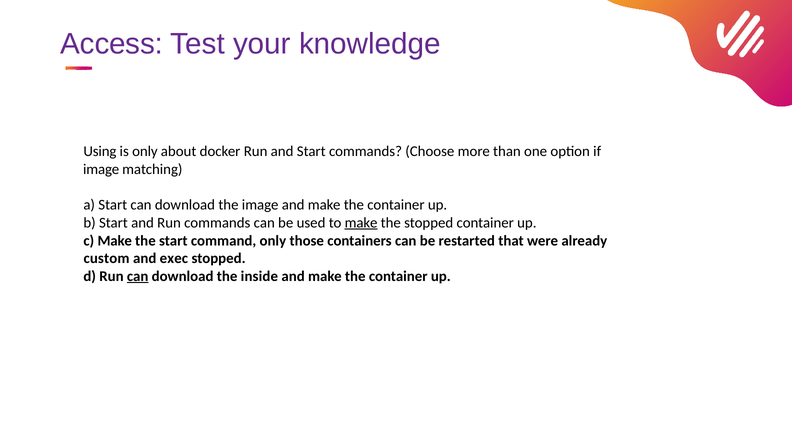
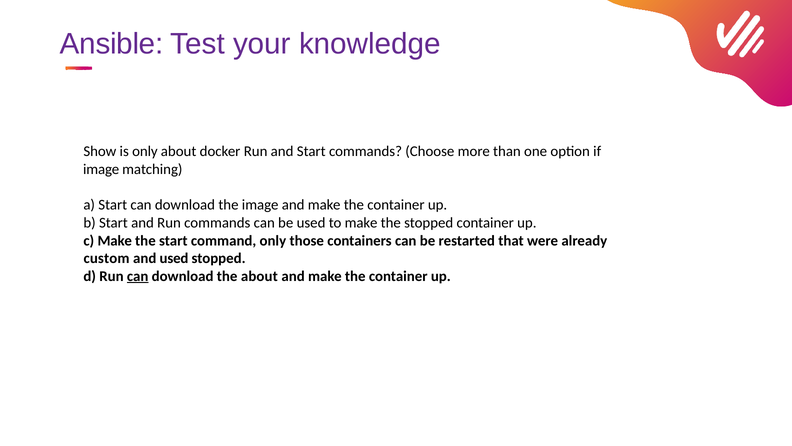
Access: Access -> Ansible
Using: Using -> Show
make at (361, 223) underline: present -> none
and exec: exec -> used
the inside: inside -> about
